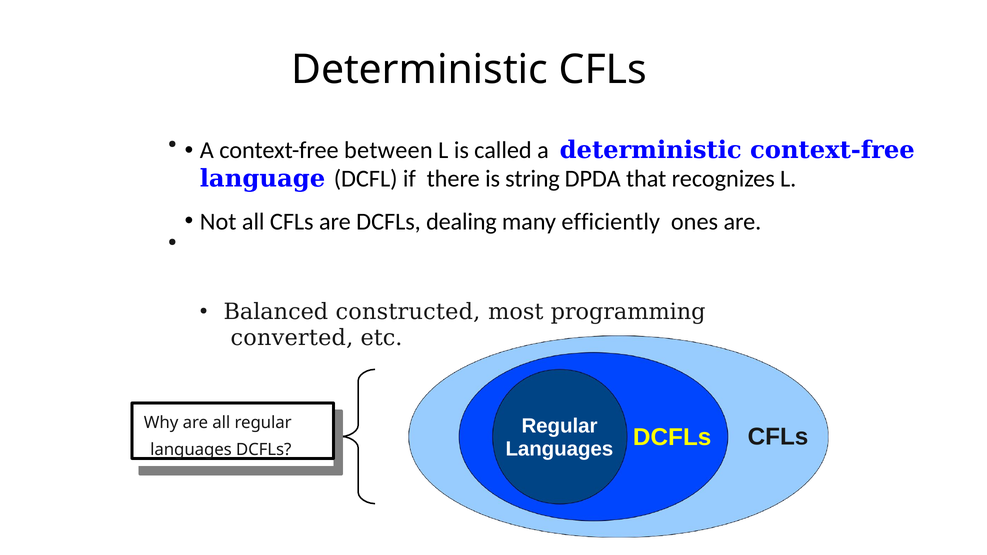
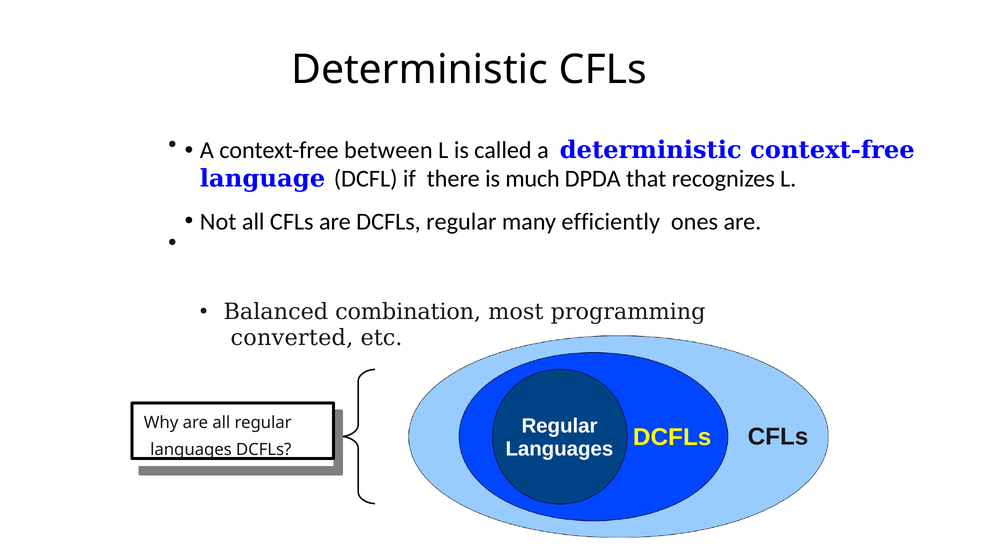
string: string -> much
DCFLs dealing: dealing -> regular
constructed: constructed -> combination
